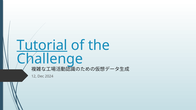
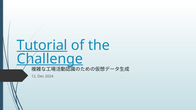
Challenge underline: none -> present
